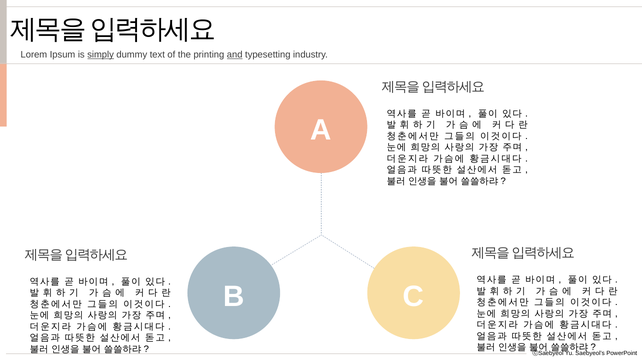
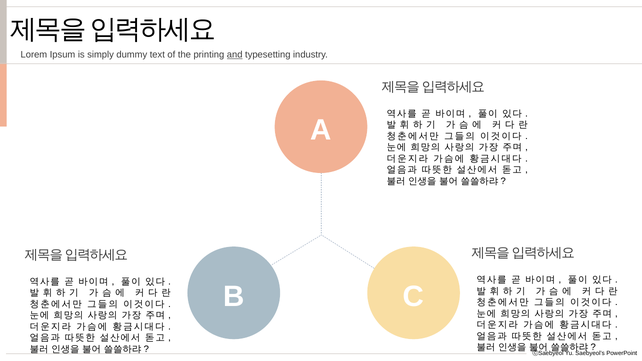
simply underline: present -> none
